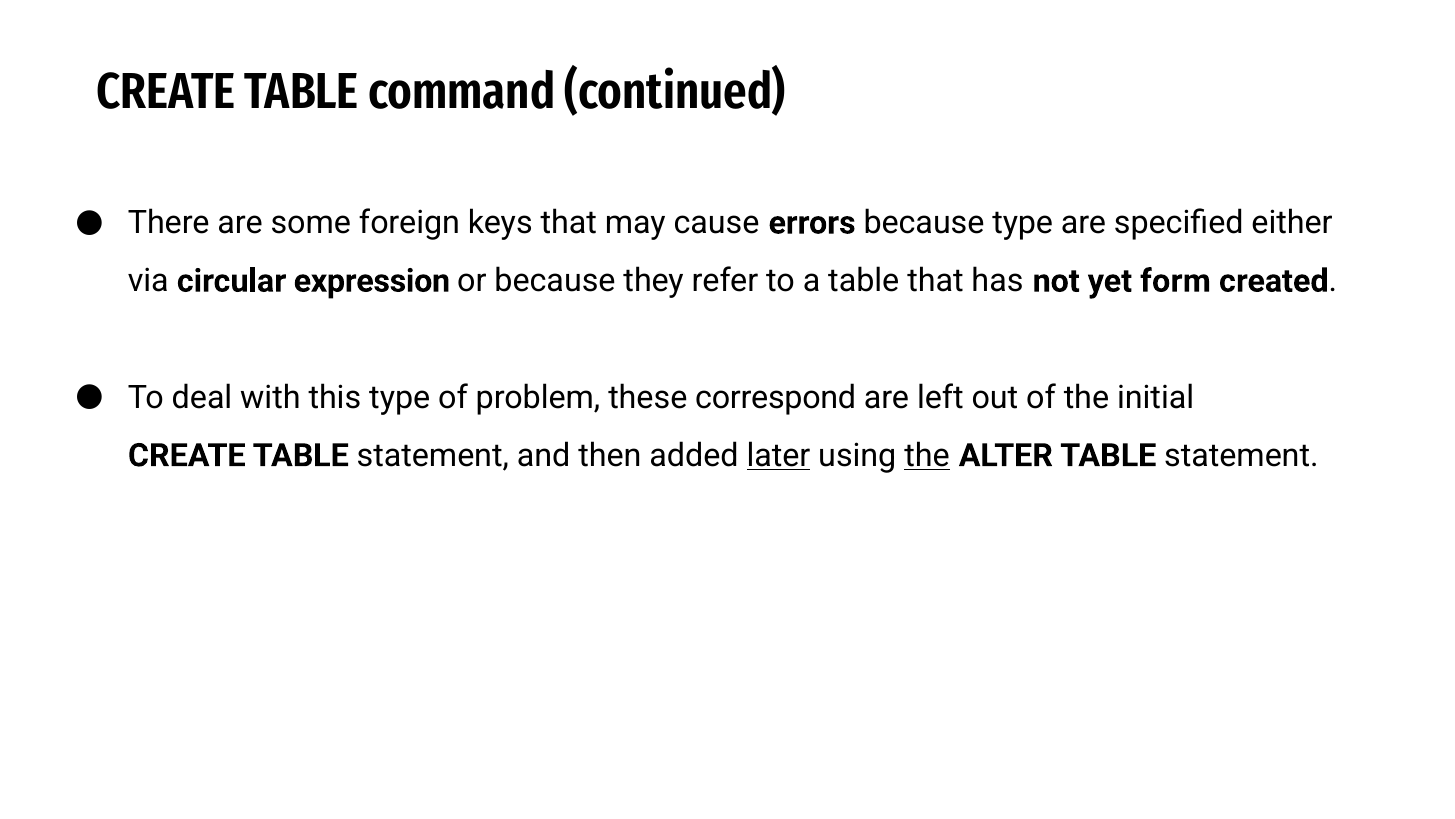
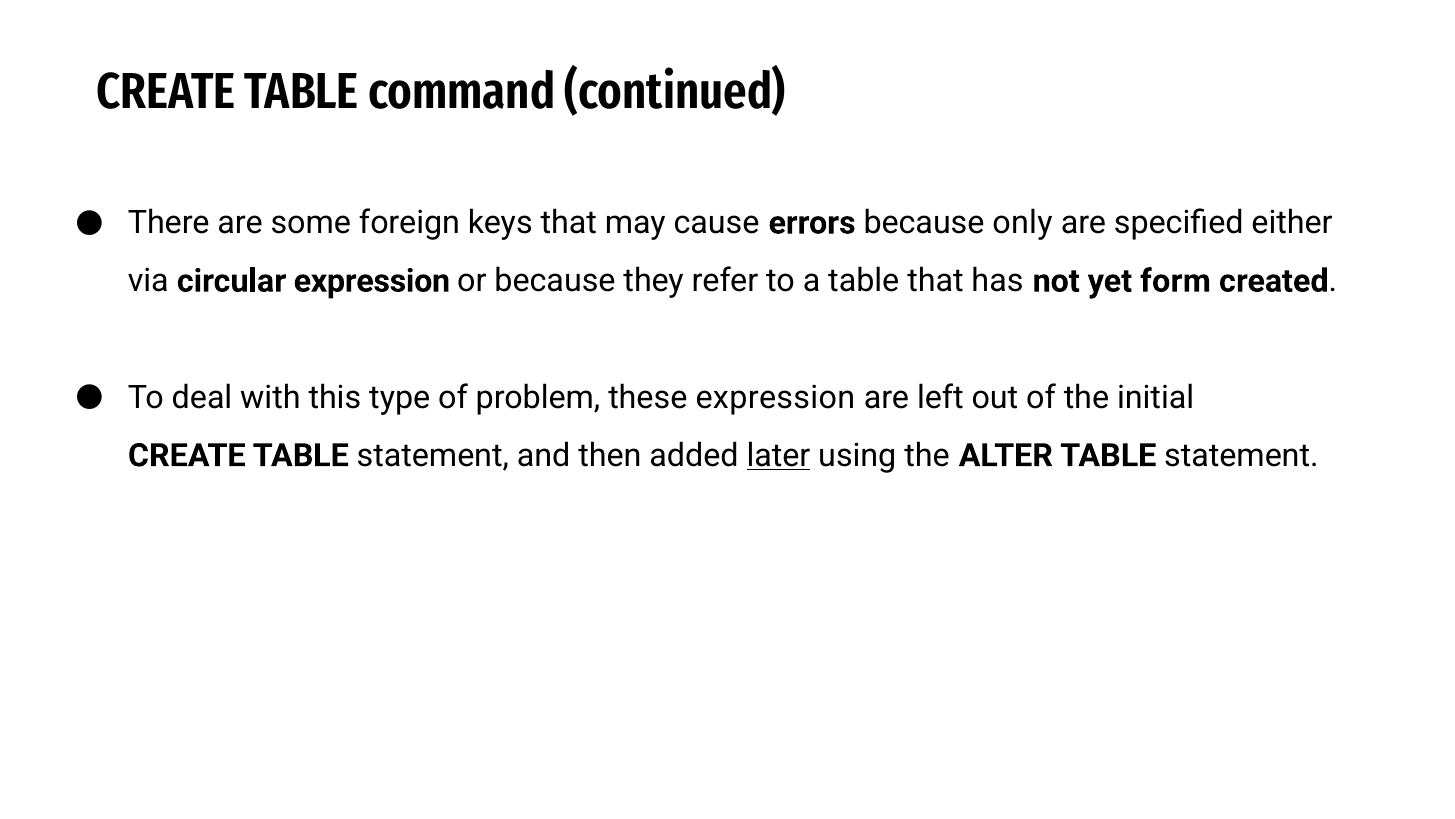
because type: type -> only
these correspond: correspond -> expression
the at (927, 455) underline: present -> none
